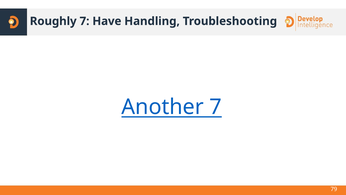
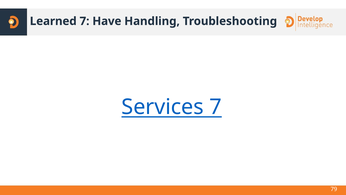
Roughly: Roughly -> Learned
Another: Another -> Services
